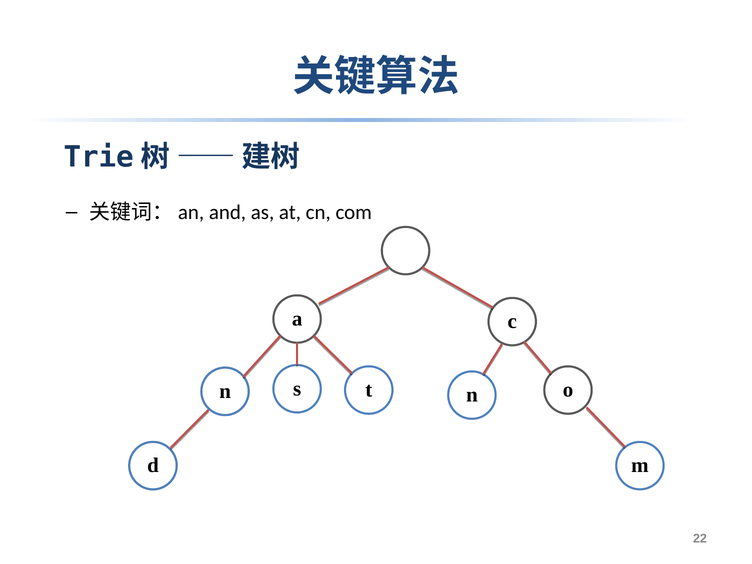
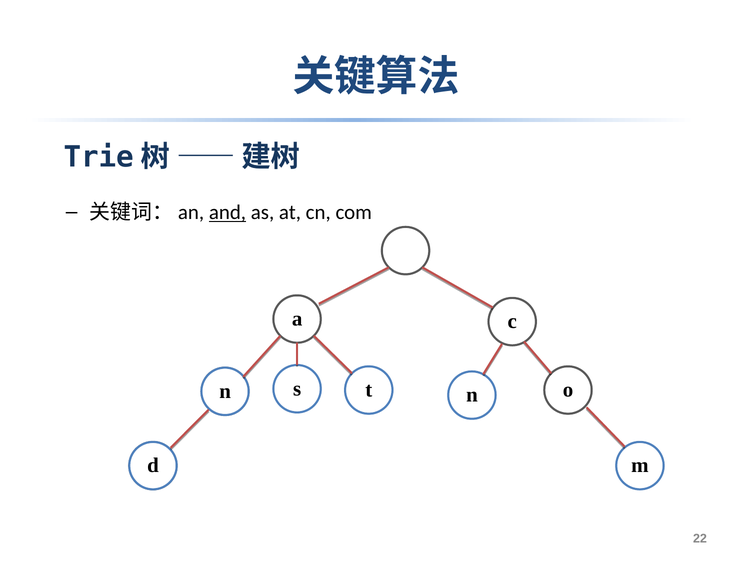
and underline: none -> present
